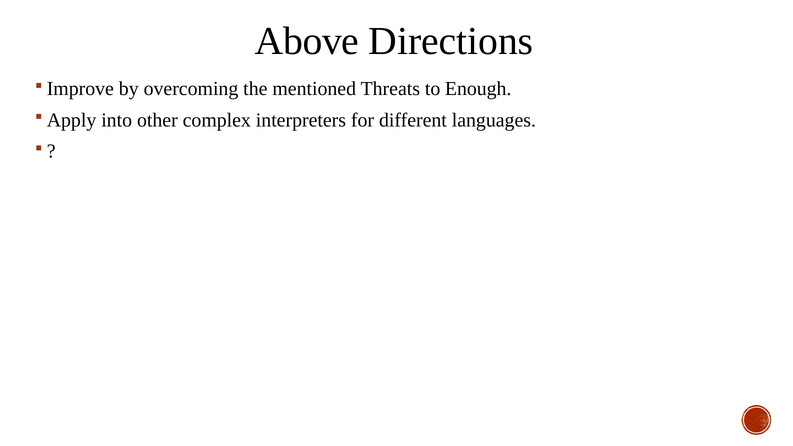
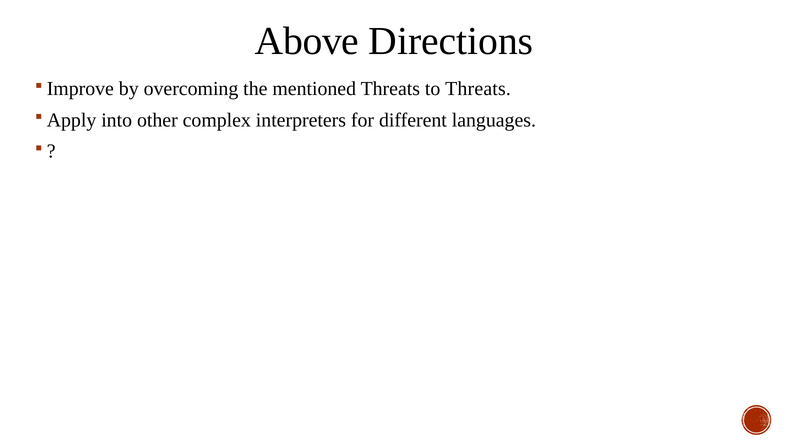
to Enough: Enough -> Threats
